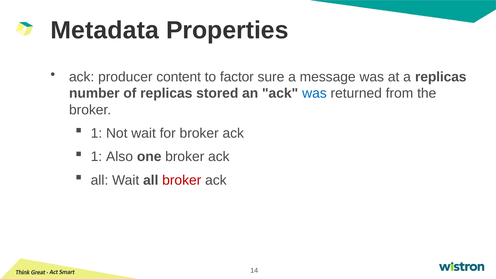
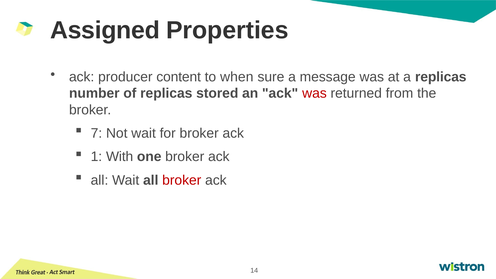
Metadata: Metadata -> Assigned
factor: factor -> when
was at (314, 93) colour: blue -> red
1 at (96, 133): 1 -> 7
Also: Also -> With
